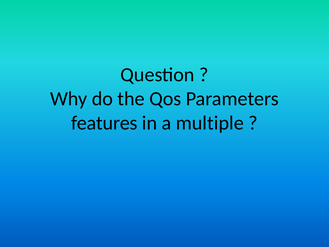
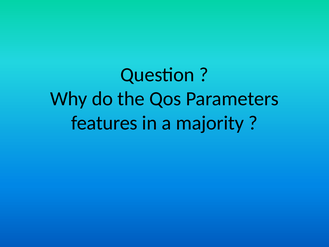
multiple: multiple -> majority
